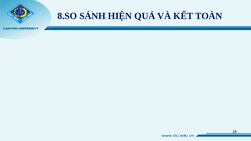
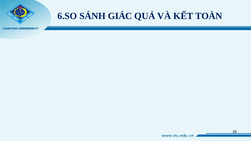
8.SO: 8.SO -> 6.SO
HIỆN: HIỆN -> GIÁC
